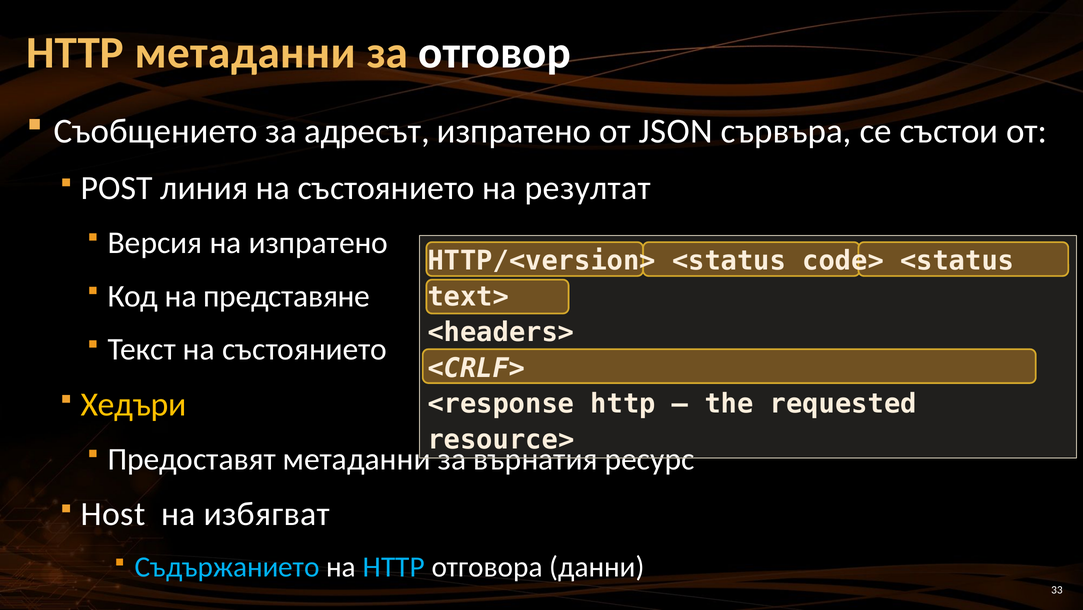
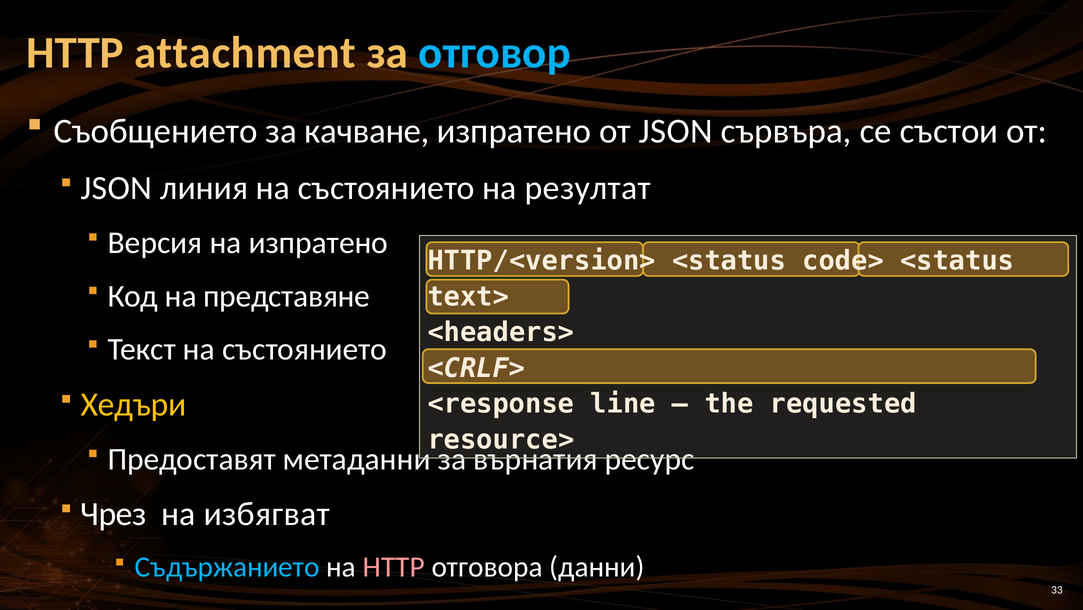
HTTP метаданни: метаданни -> attachment
отговор colour: white -> light blue
адресът: адресът -> качване
POST at (117, 188): POST -> JSON
<response http: http -> line
Host: Host -> Чрез
HTTP at (394, 567) colour: light blue -> pink
